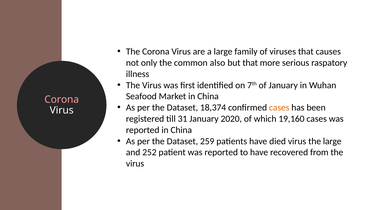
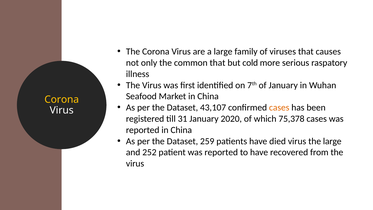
common also: also -> that
but that: that -> cold
Corona at (62, 99) colour: pink -> yellow
18,374: 18,374 -> 43,107
19,160: 19,160 -> 75,378
